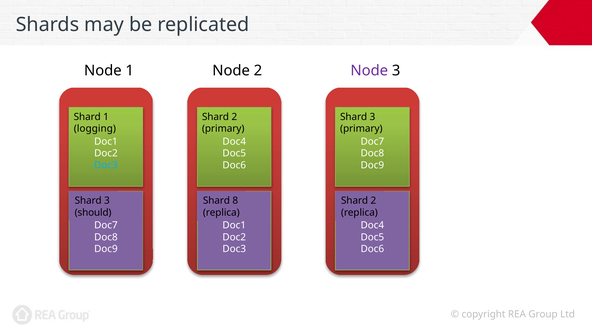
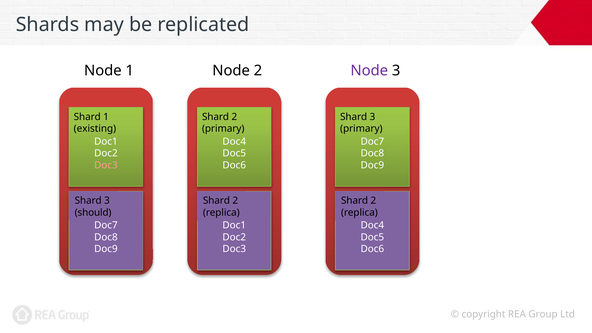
logging: logging -> existing
Doc3 at (106, 165) colour: light blue -> pink
8 at (235, 201): 8 -> 2
